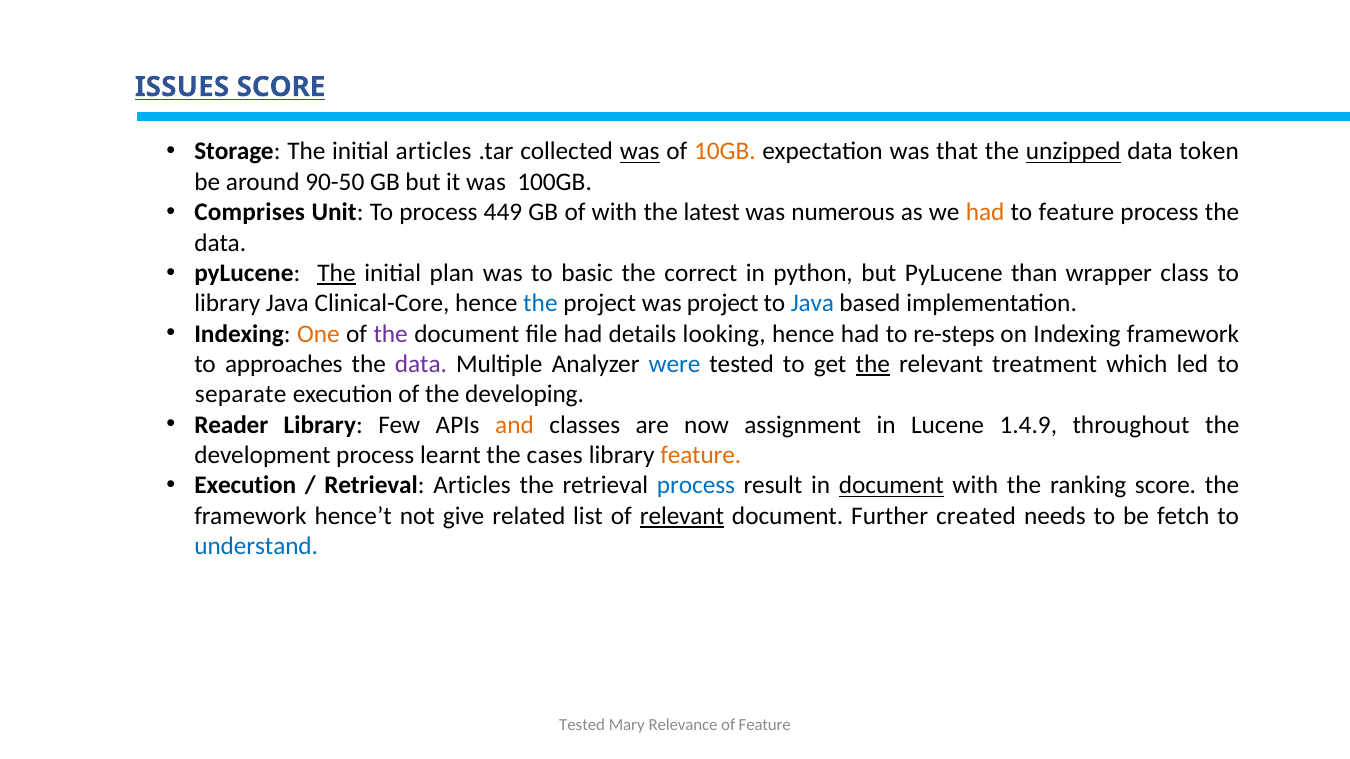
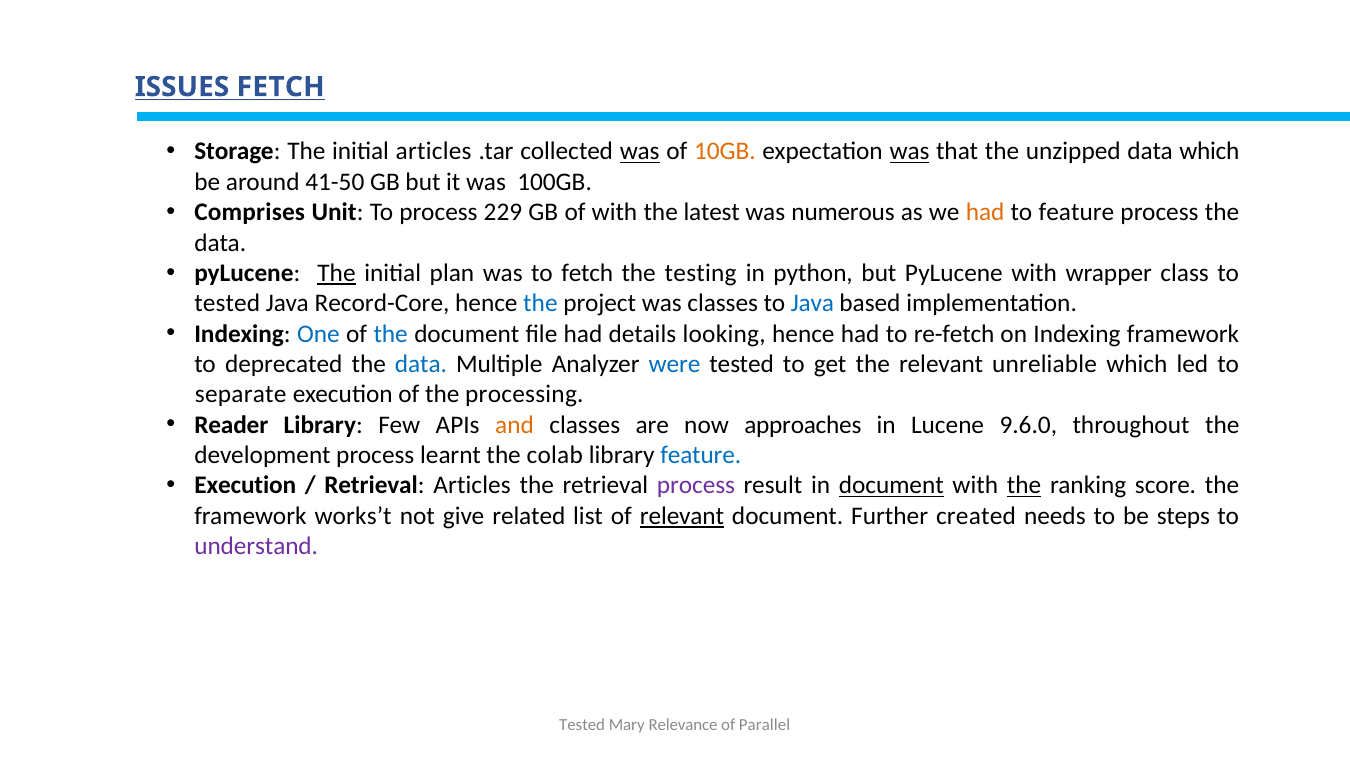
ISSUES SCORE: SCORE -> FETCH
was at (910, 152) underline: none -> present
unzipped underline: present -> none
data token: token -> which
90-50: 90-50 -> 41-50
449: 449 -> 229
to basic: basic -> fetch
correct: correct -> testing
PyLucene than: than -> with
library at (227, 304): library -> tested
Clinical-Core: Clinical-Core -> Record-Core
was project: project -> classes
One colour: orange -> blue
the at (391, 334) colour: purple -> blue
re-steps: re-steps -> re-fetch
approaches: approaches -> deprecated
data at (421, 364) colour: purple -> blue
the at (873, 364) underline: present -> none
treatment: treatment -> unreliable
developing: developing -> processing
assignment: assignment -> approaches
1.4.9: 1.4.9 -> 9.6.0
cases: cases -> colab
feature at (701, 455) colour: orange -> blue
process at (696, 486) colour: blue -> purple
the at (1024, 486) underline: none -> present
hence’t: hence’t -> works’t
fetch: fetch -> steps
understand colour: blue -> purple
of Feature: Feature -> Parallel
